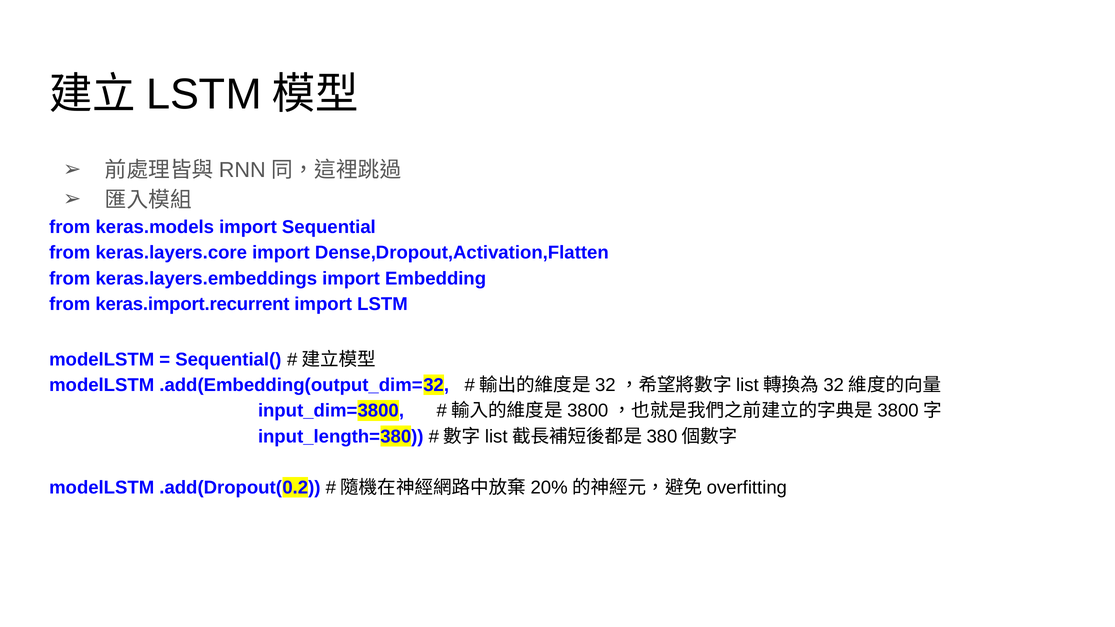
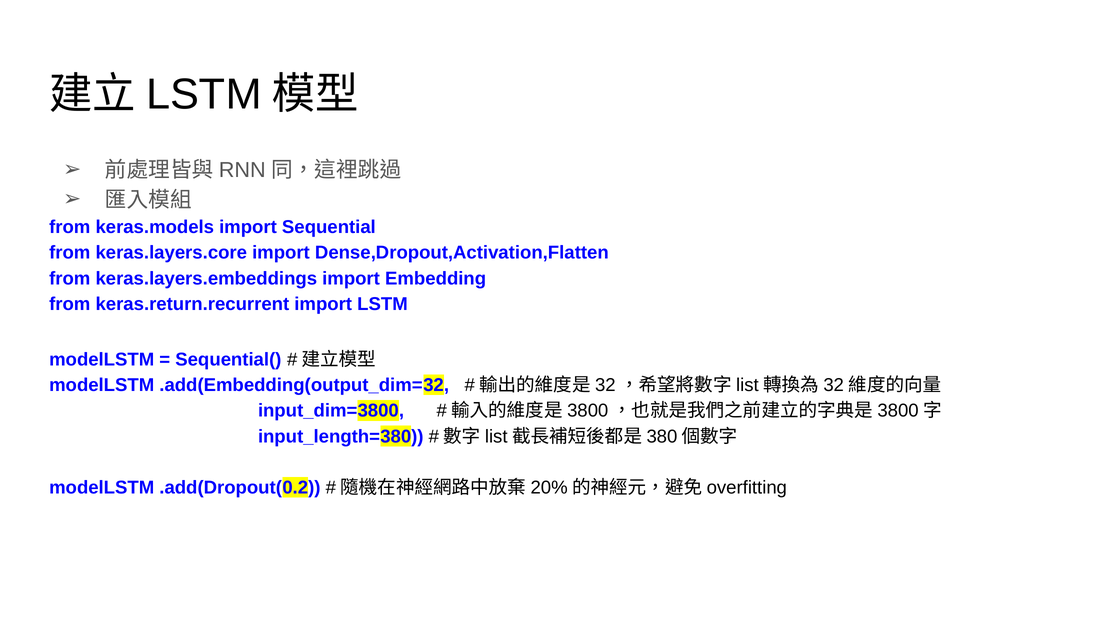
keras.import.recurrent: keras.import.recurrent -> keras.return.recurrent
